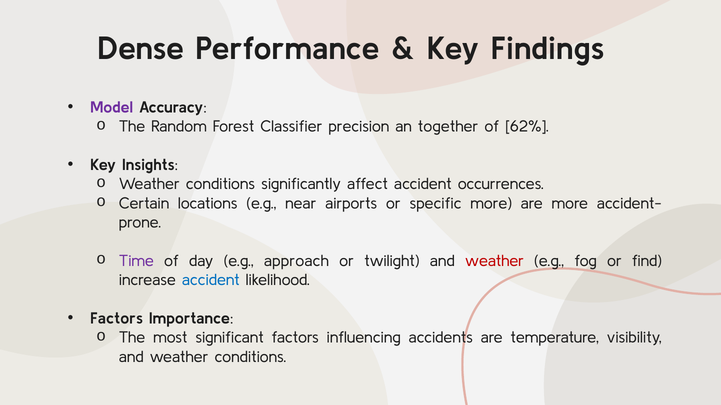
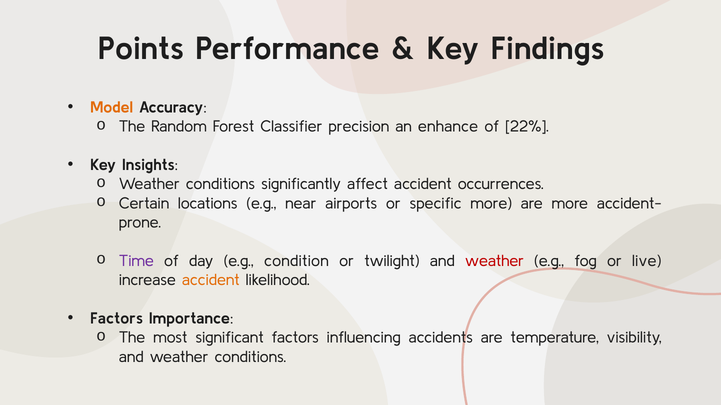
Dense: Dense -> Points
Model colour: purple -> orange
together: together -> enhance
62%: 62% -> 22%
approach: approach -> condition
find: find -> live
accident at (211, 280) colour: blue -> orange
